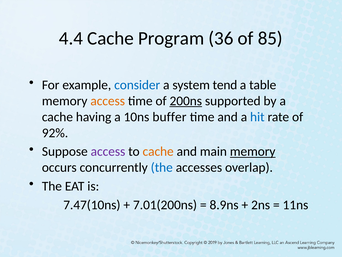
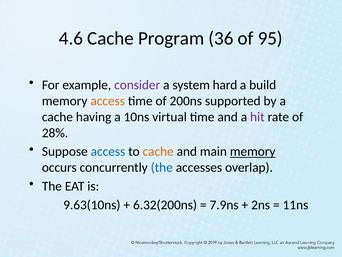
4.4: 4.4 -> 4.6
85: 85 -> 95
consider colour: blue -> purple
tend: tend -> hard
table: table -> build
200ns underline: present -> none
buffer: buffer -> virtual
hit colour: blue -> purple
92%: 92% -> 28%
access at (108, 151) colour: purple -> blue
7.47(10ns: 7.47(10ns -> 9.63(10ns
7.01(200ns: 7.01(200ns -> 6.32(200ns
8.9ns: 8.9ns -> 7.9ns
